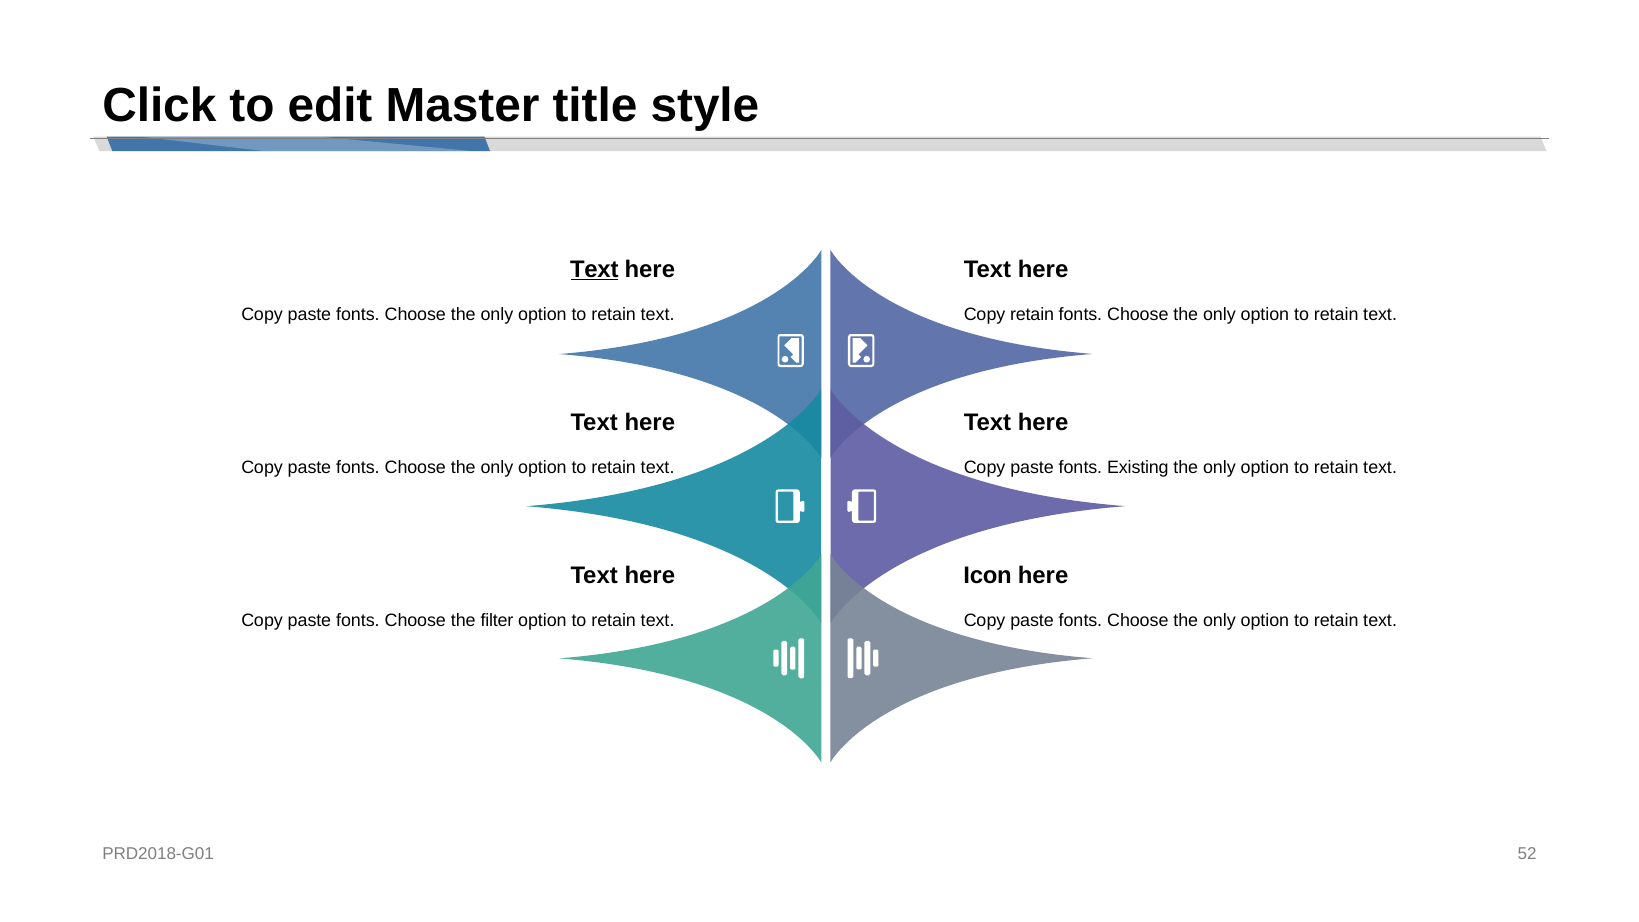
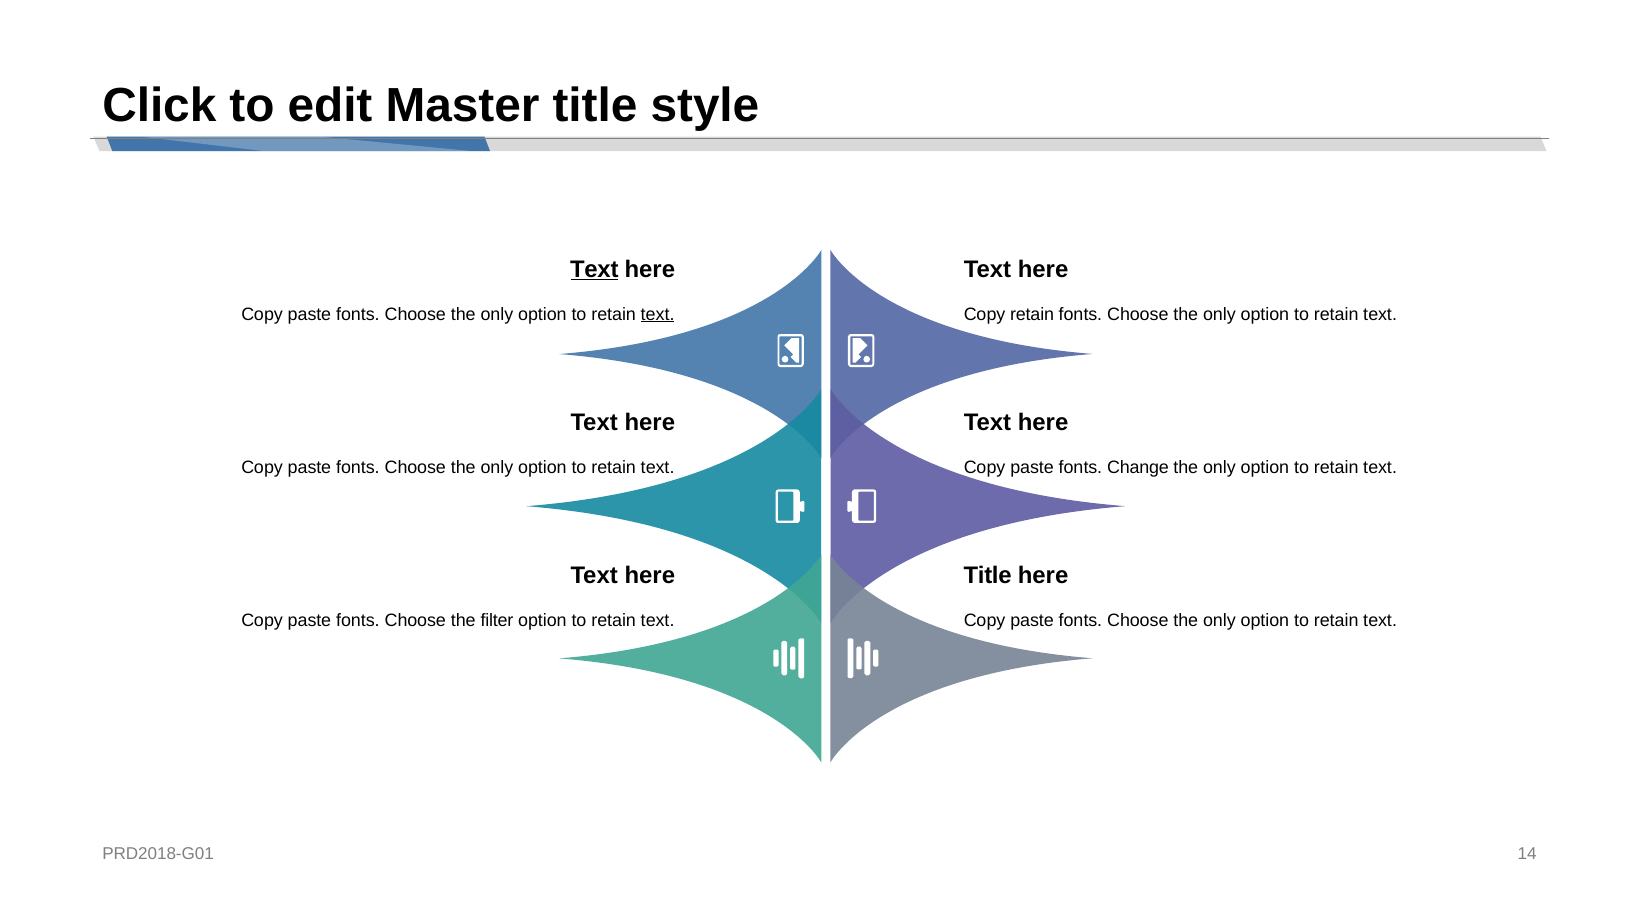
text at (658, 314) underline: none -> present
Existing: Existing -> Change
Icon at (988, 576): Icon -> Title
52: 52 -> 14
